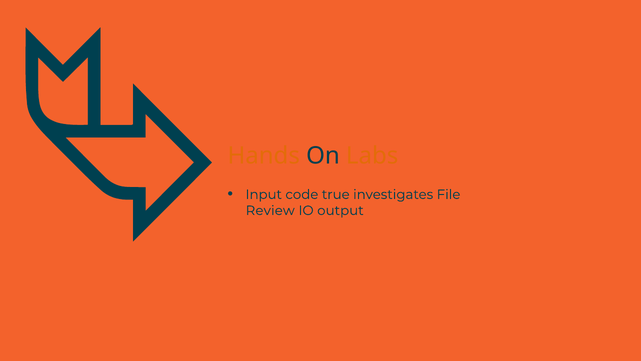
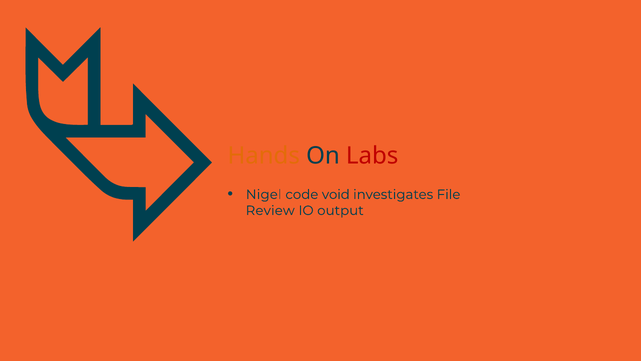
Labs colour: orange -> red
Input: Input -> Nigel
true: true -> void
